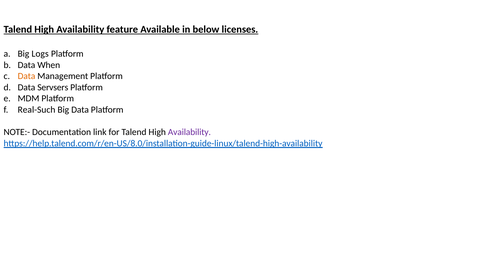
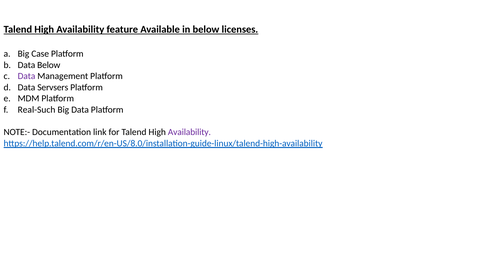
Logs: Logs -> Case
Data When: When -> Below
Data at (27, 76) colour: orange -> purple
